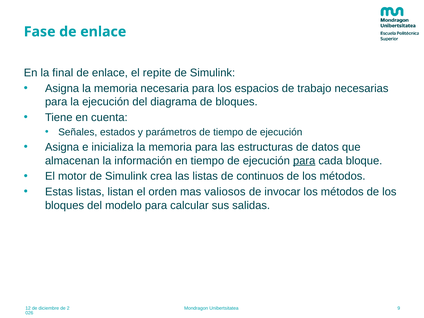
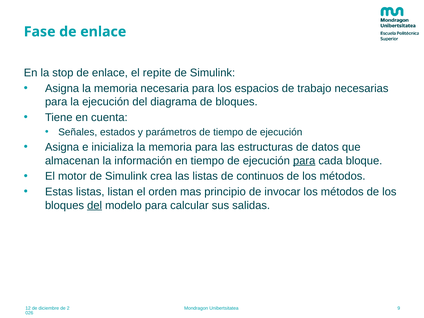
final: final -> stop
valiosos: valiosos -> principio
del at (95, 205) underline: none -> present
